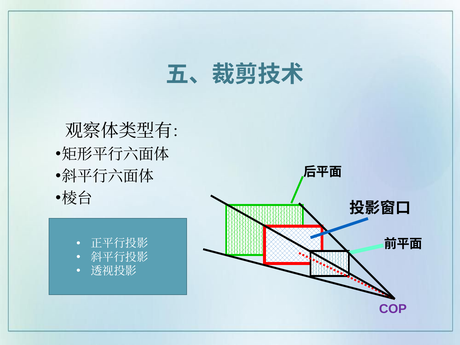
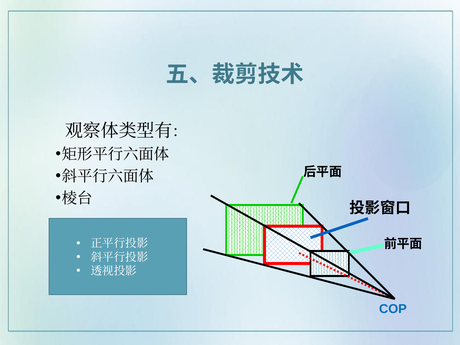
COP colour: purple -> blue
